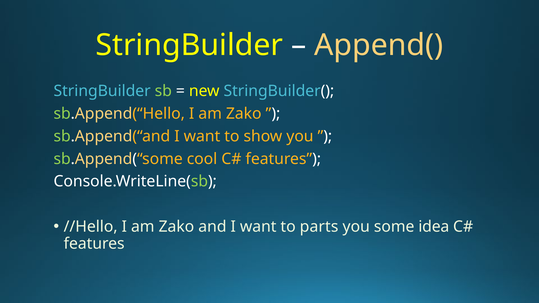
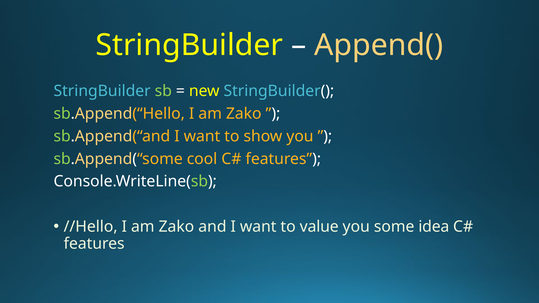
parts: parts -> value
